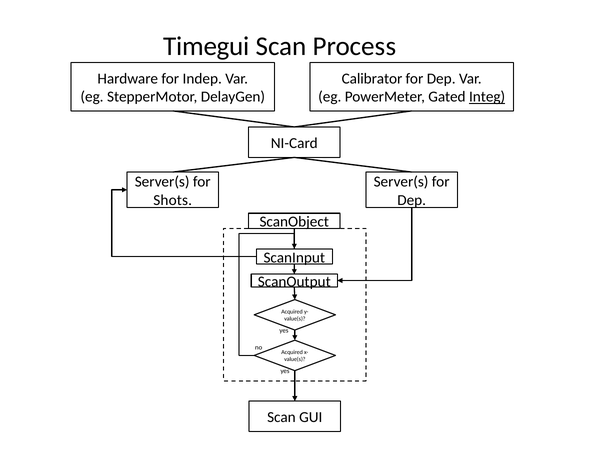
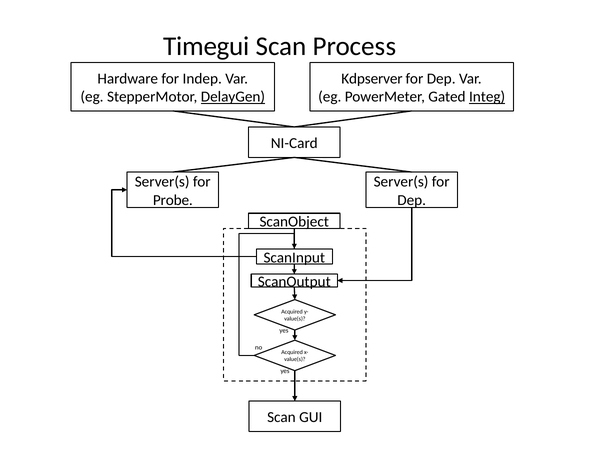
Calibrator: Calibrator -> Kdpserver
DelayGen underline: none -> present
Shots: Shots -> Probe
